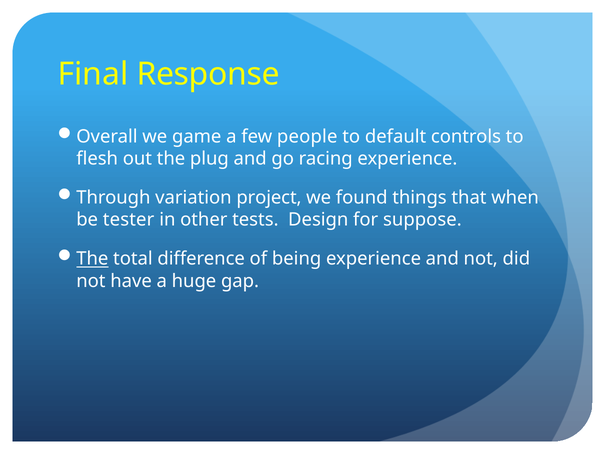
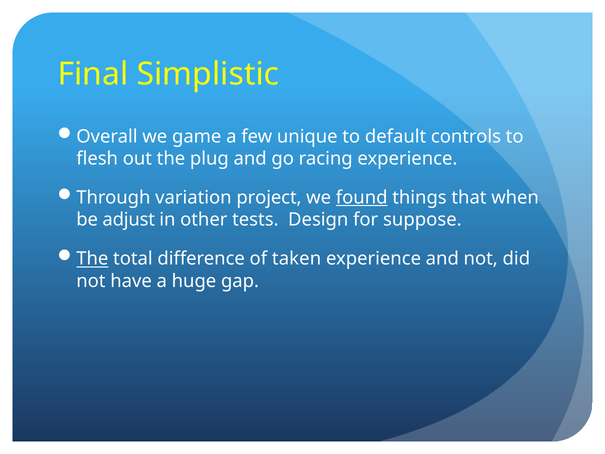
Response: Response -> Simplistic
people: people -> unique
found underline: none -> present
tester: tester -> adjust
being: being -> taken
